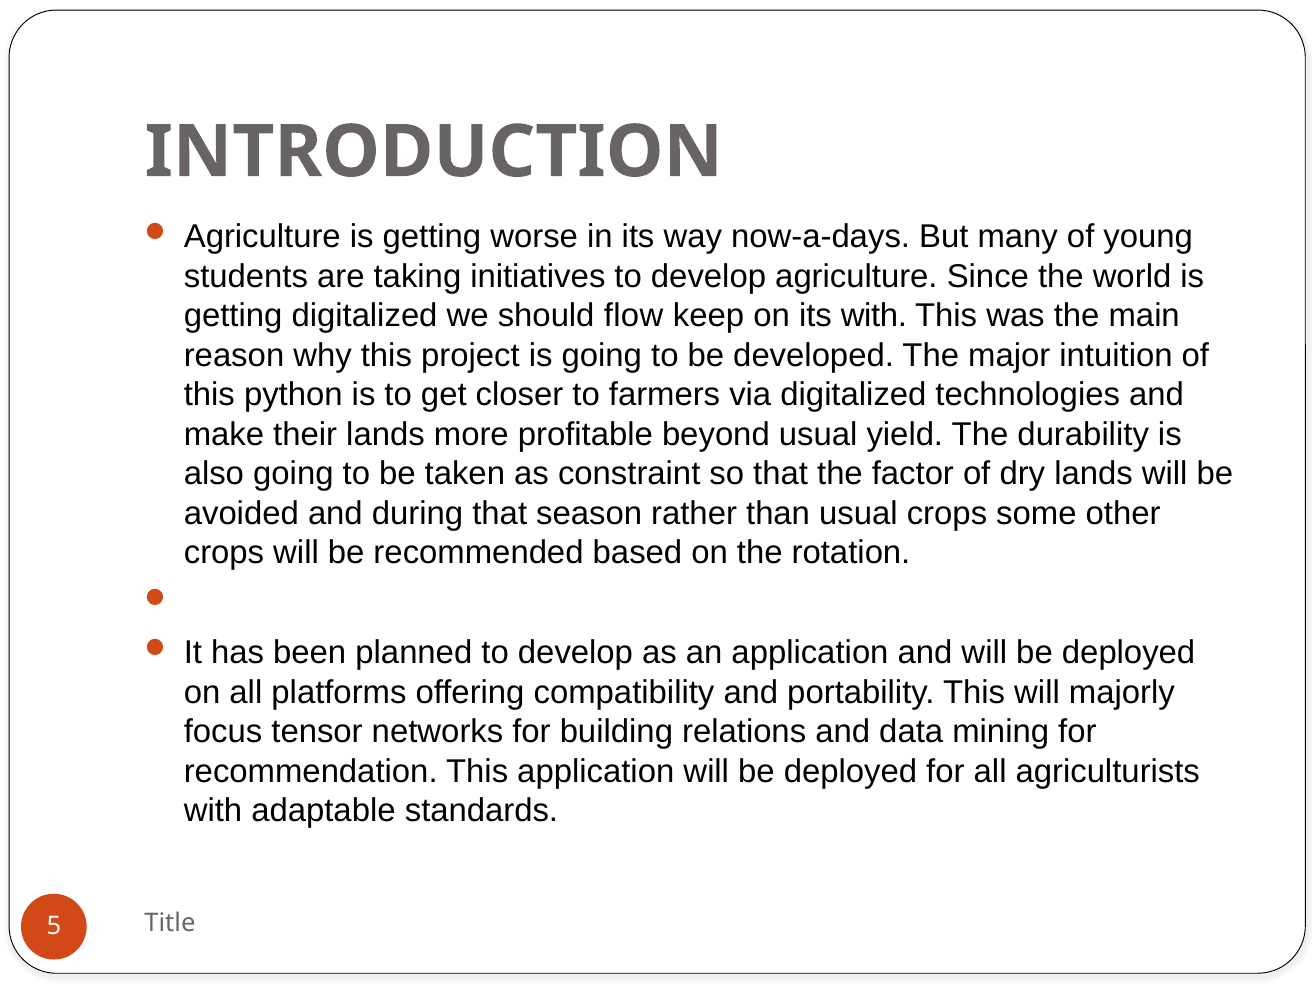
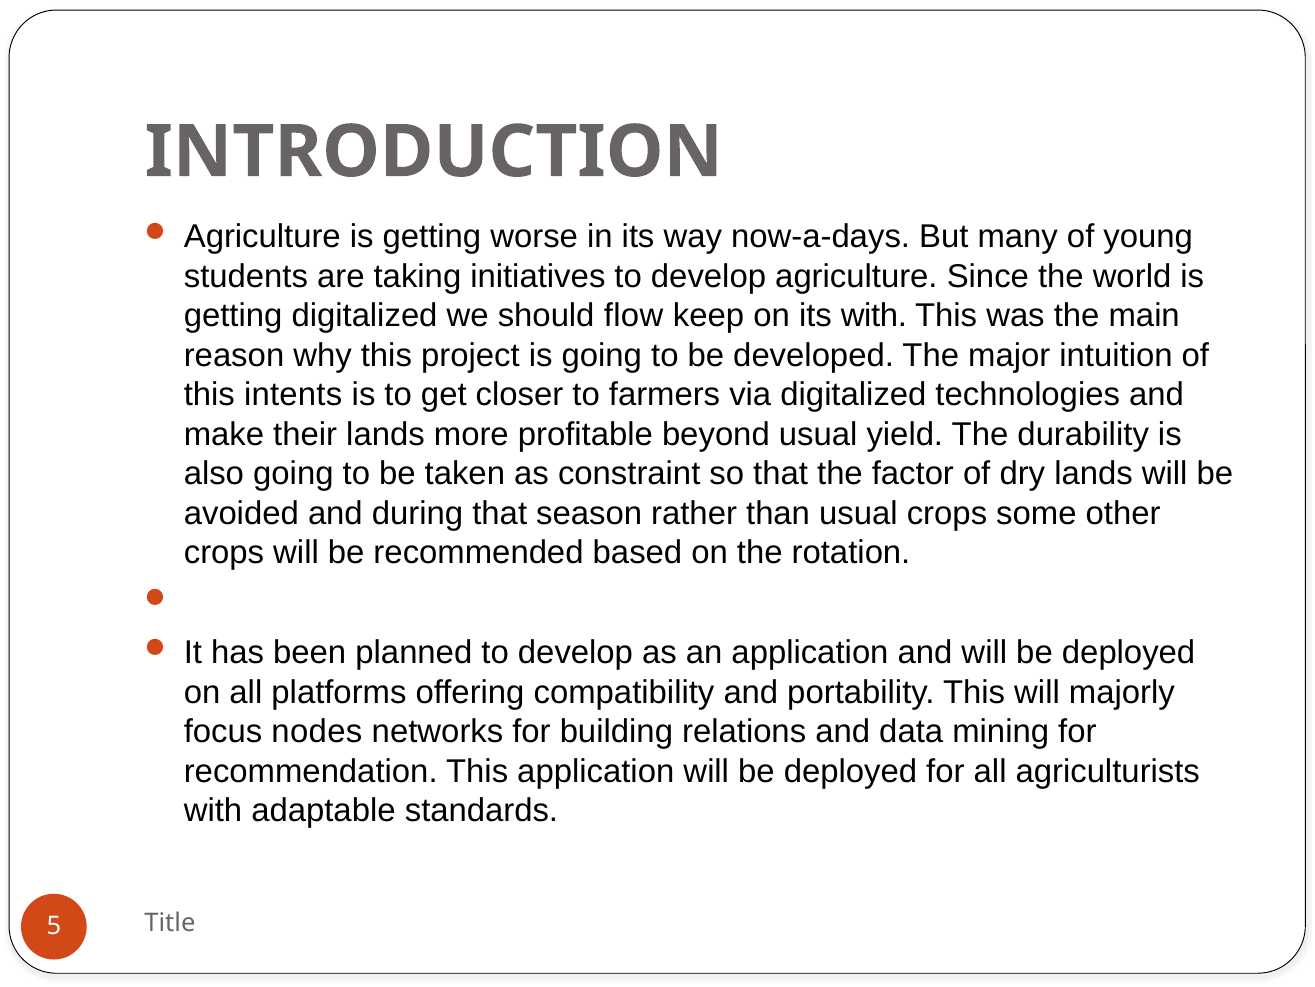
python: python -> intents
tensor: tensor -> nodes
